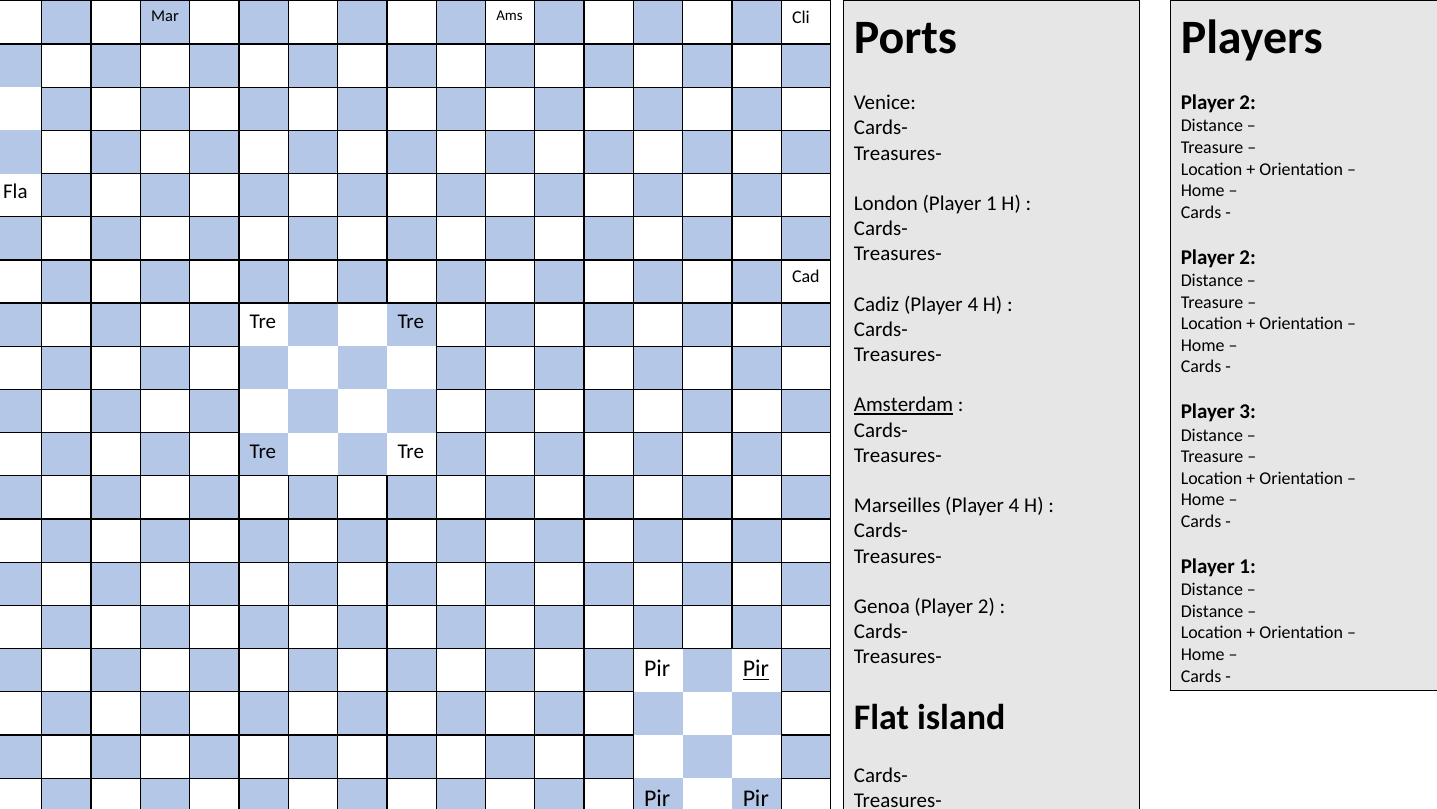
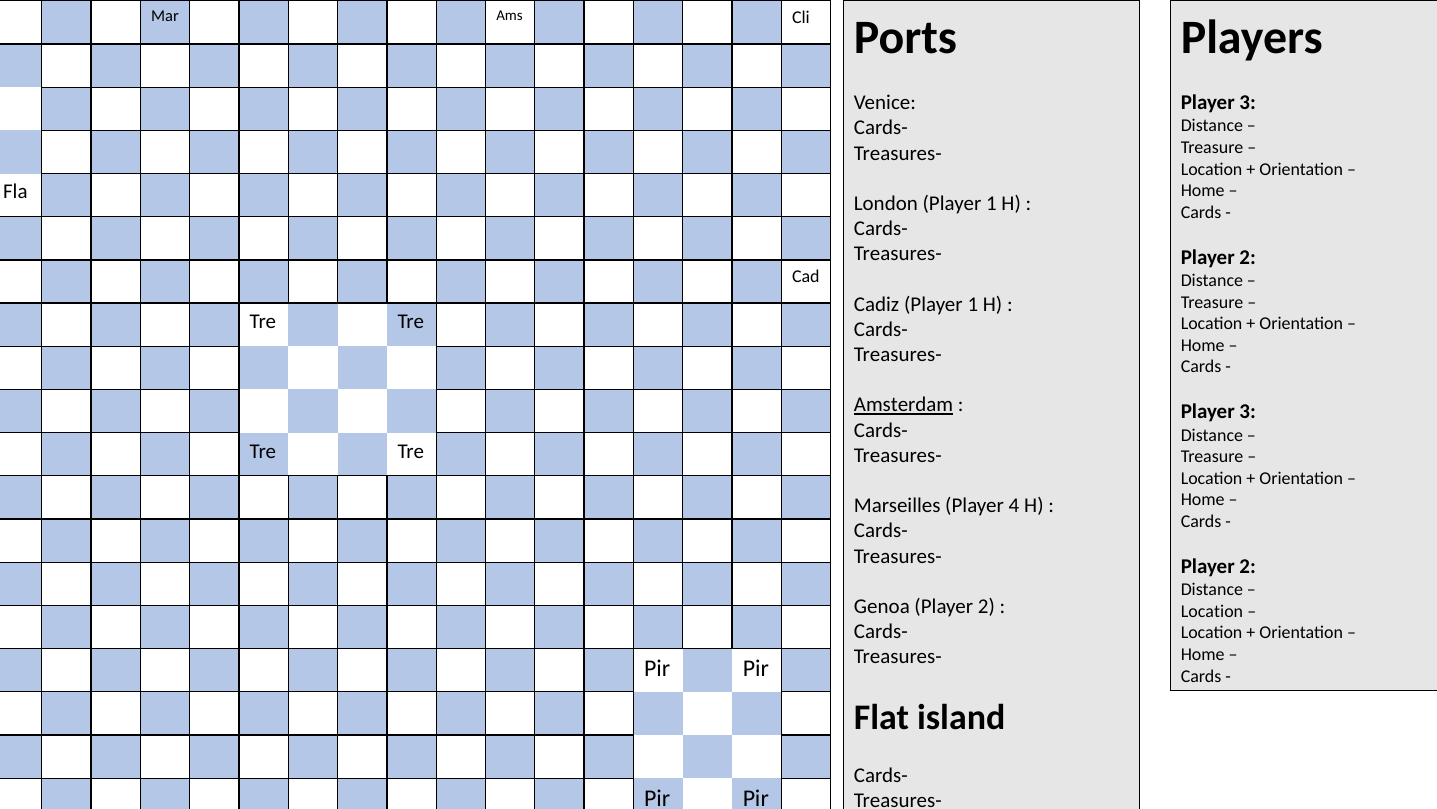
2 at (1248, 103): 2 -> 3
Cadiz Player 4: 4 -> 1
1 at (1248, 566): 1 -> 2
Distance at (1212, 611): Distance -> Location
Pir at (756, 668) underline: present -> none
